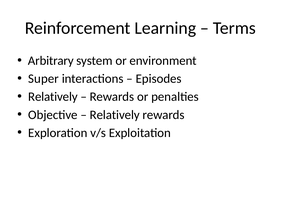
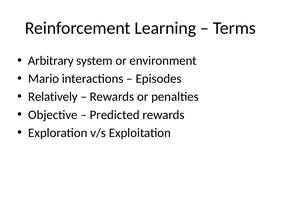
Super: Super -> Mario
Relatively at (115, 115): Relatively -> Predicted
